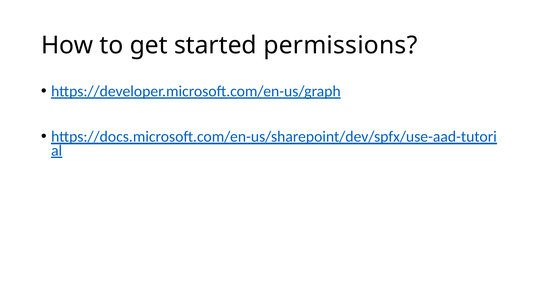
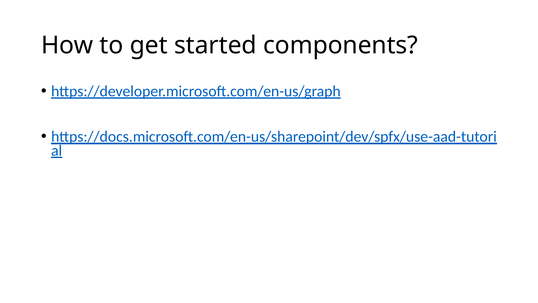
permissions: permissions -> components
